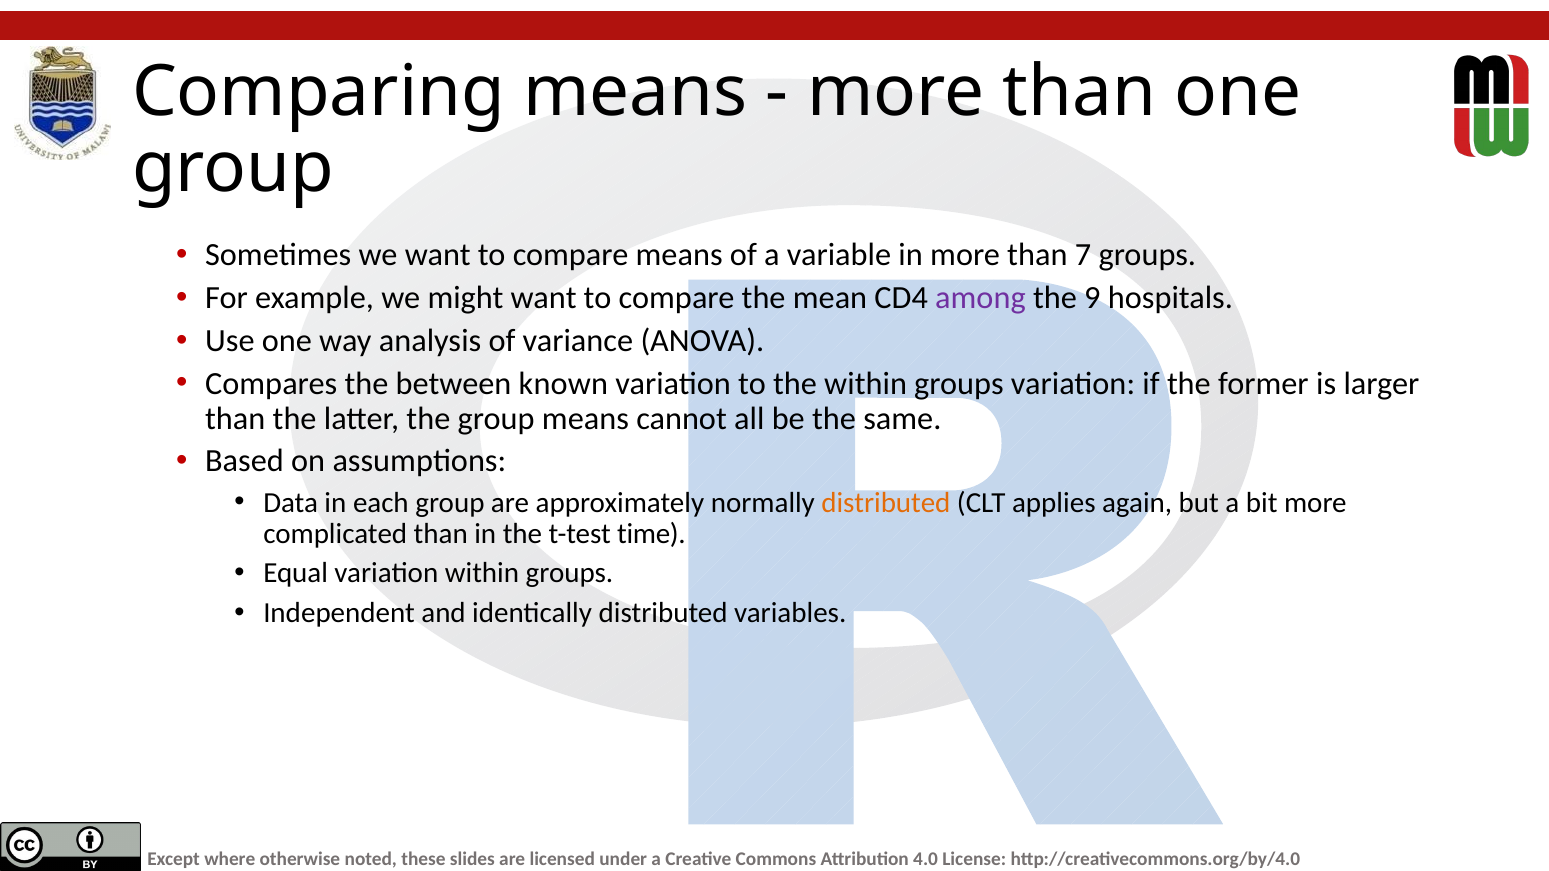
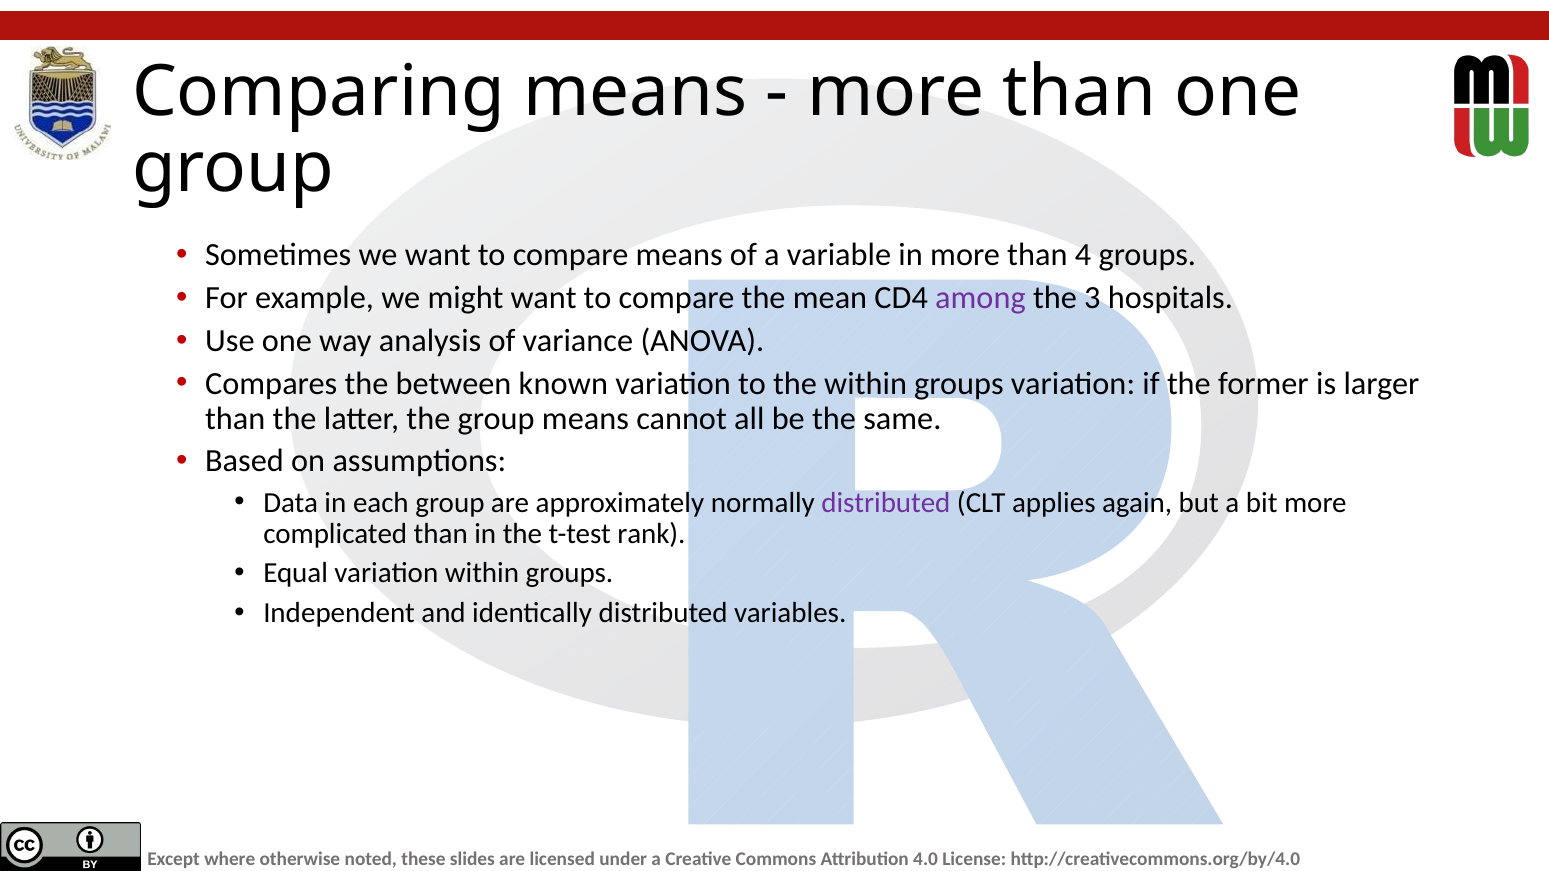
7: 7 -> 4
9: 9 -> 3
distributed at (886, 503) colour: orange -> purple
time: time -> rank
